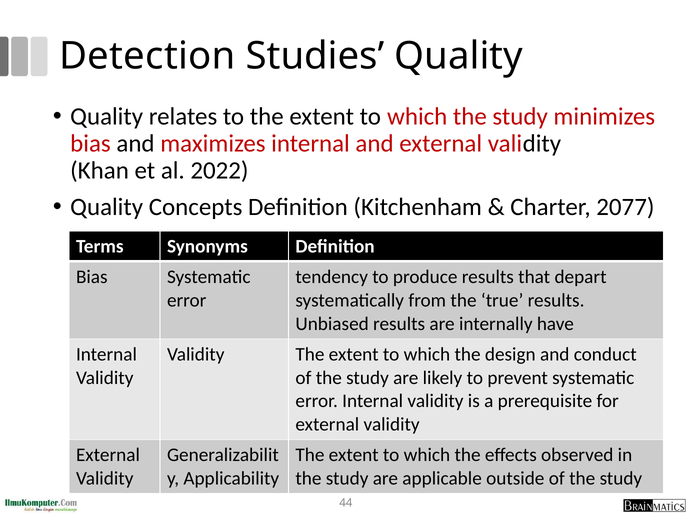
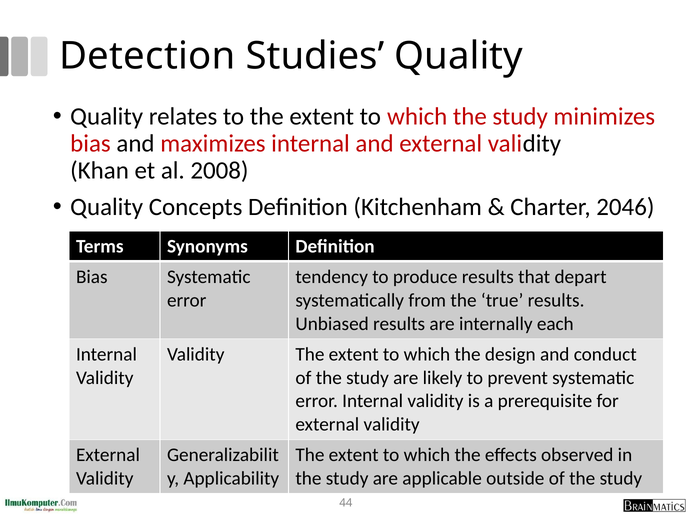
2022: 2022 -> 2008
2077: 2077 -> 2046
have: have -> each
